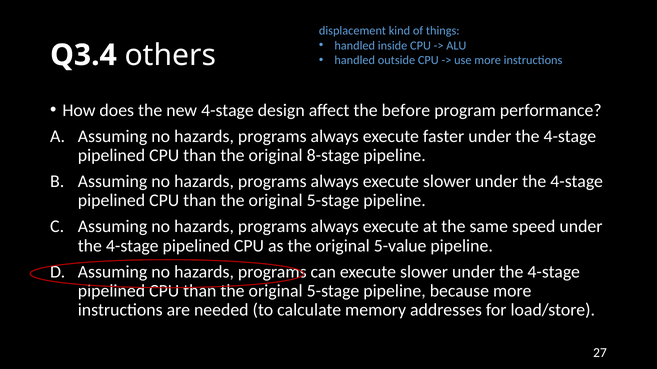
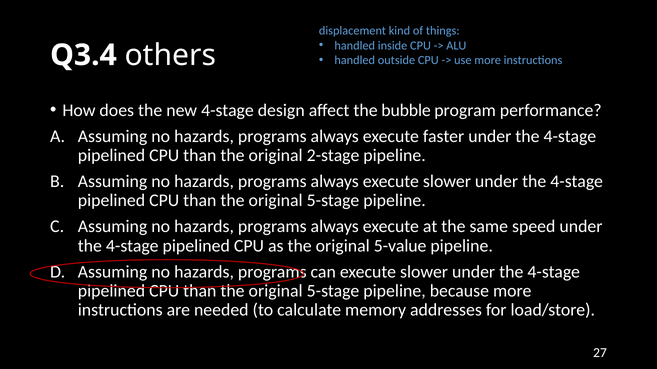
before: before -> bubble
8-stage: 8-stage -> 2-stage
